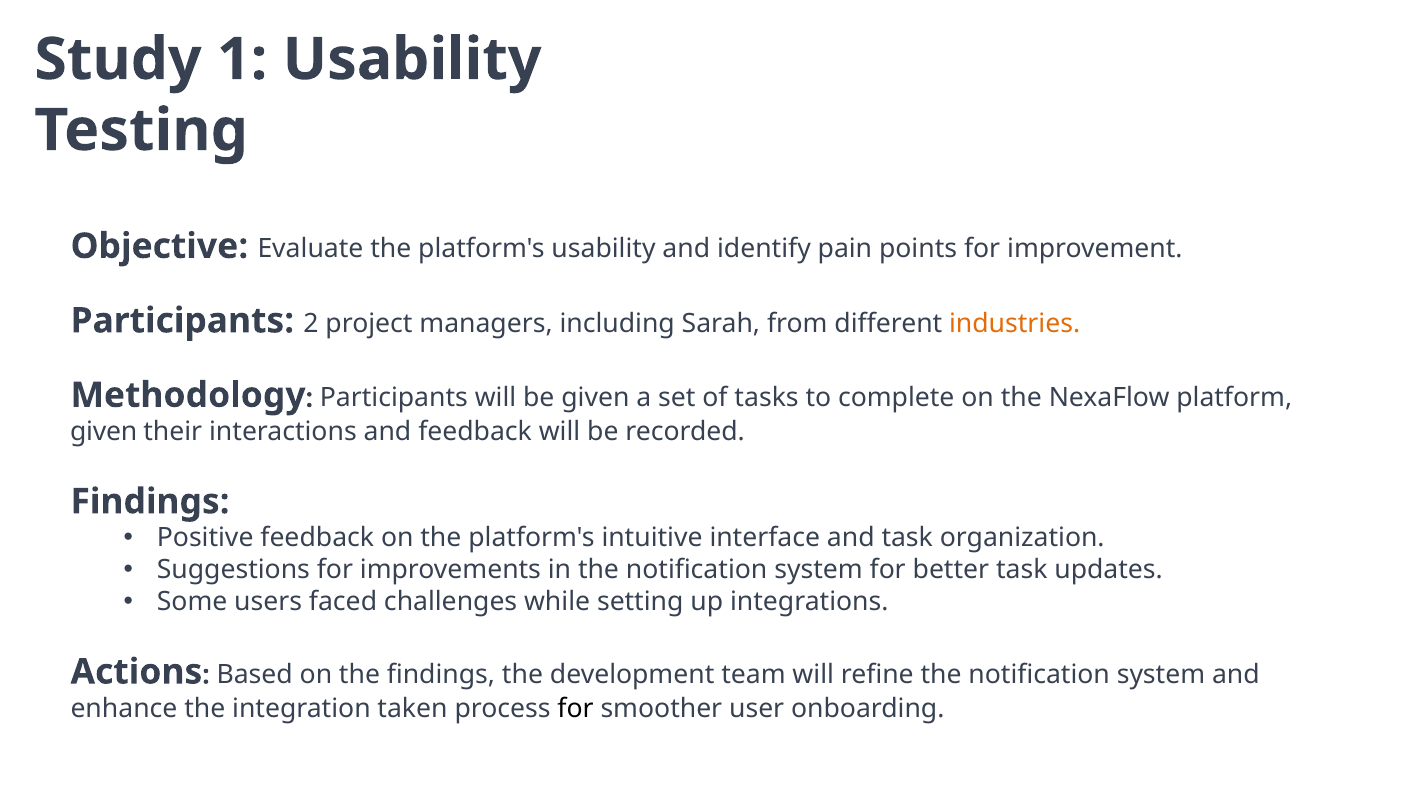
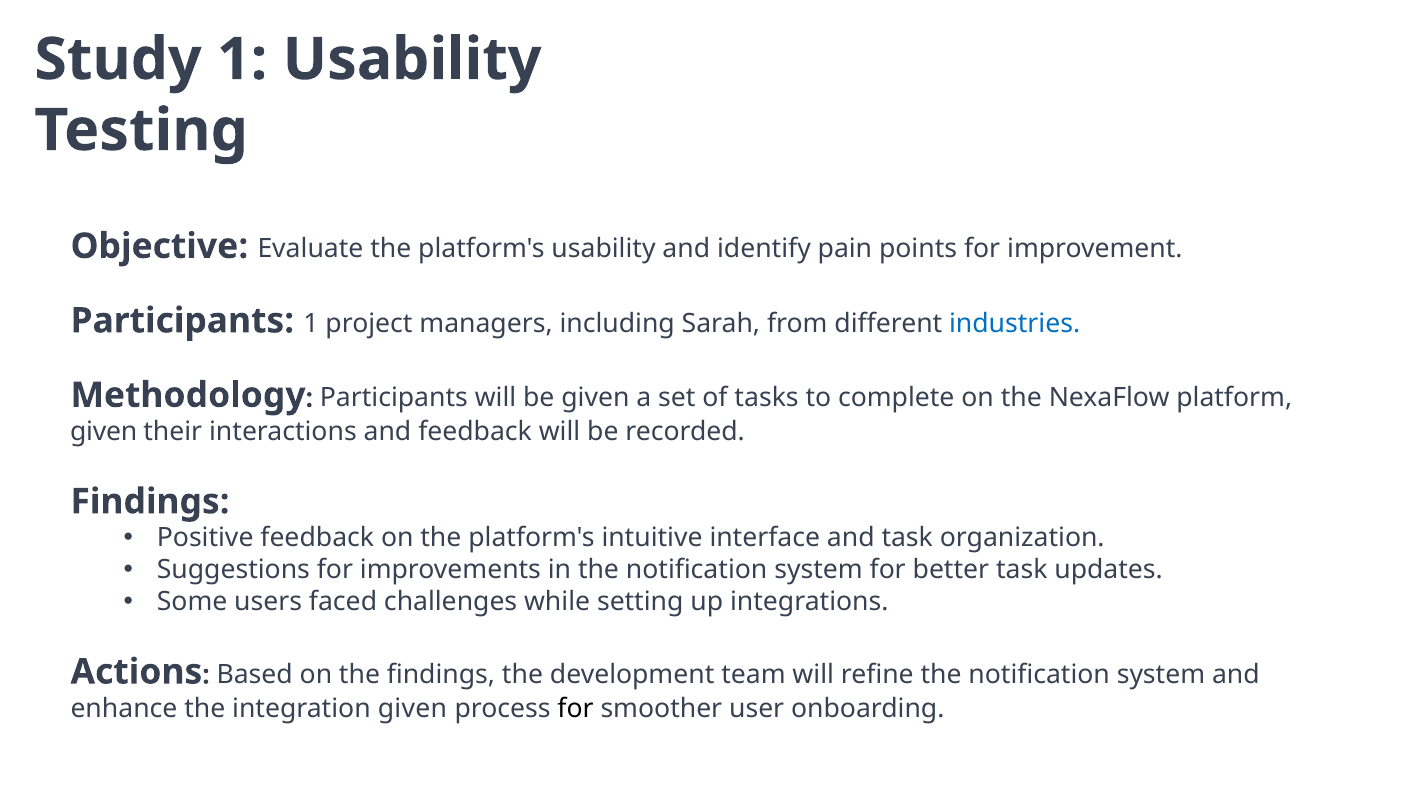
Participants 2: 2 -> 1
industries colour: orange -> blue
integration taken: taken -> given
